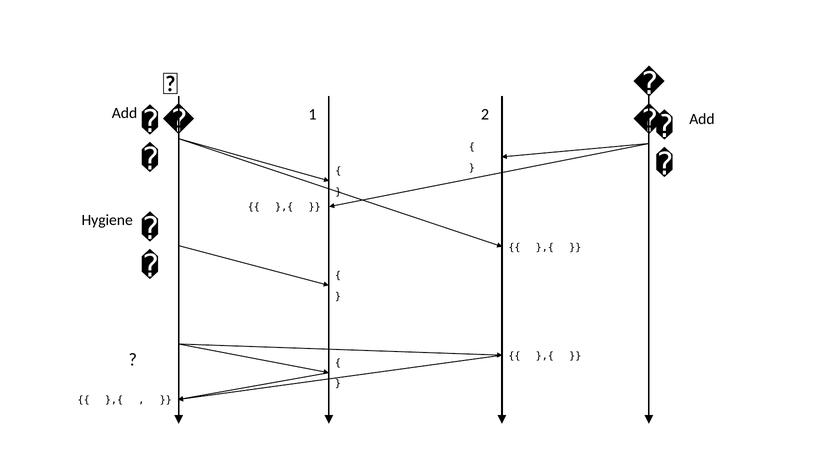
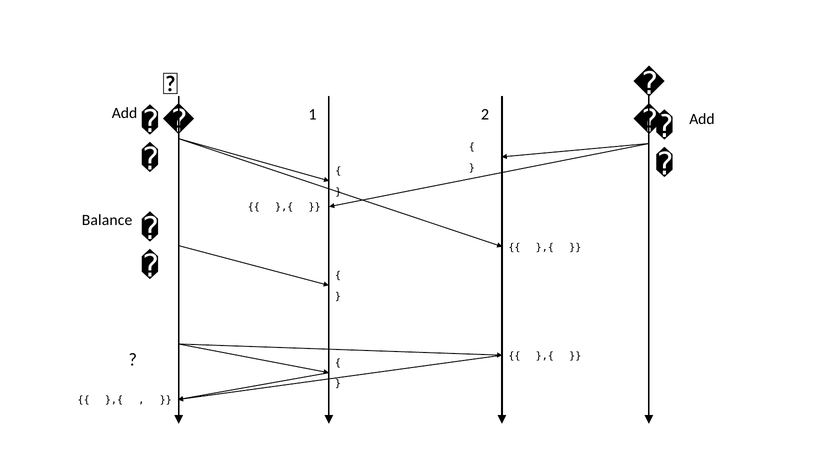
Hygiene: Hygiene -> Balance
